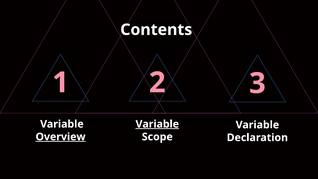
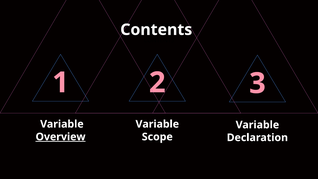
Variable at (157, 124) underline: present -> none
